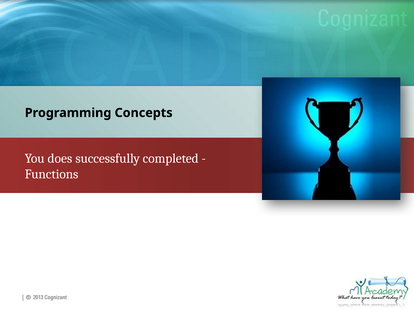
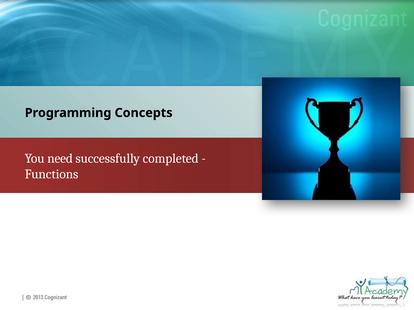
does: does -> need
